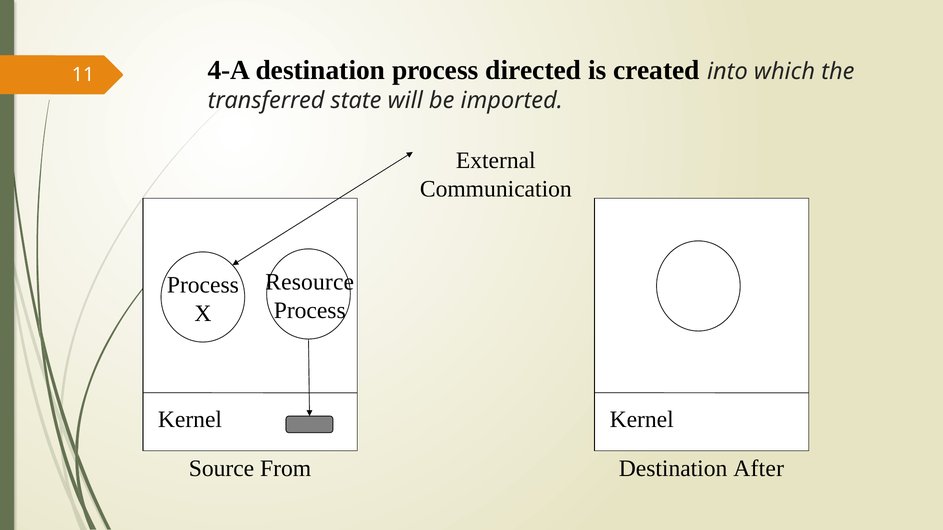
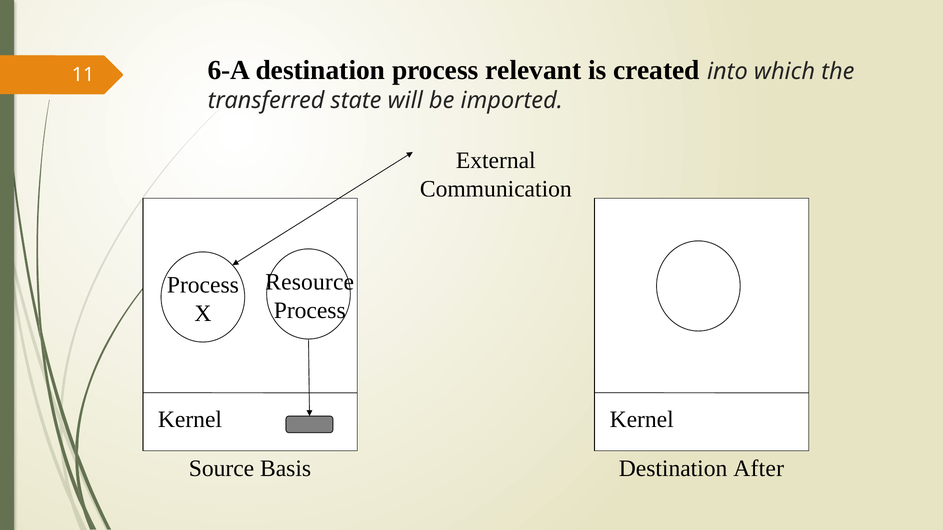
4-A: 4-A -> 6-A
directed: directed -> relevant
From: From -> Basis
